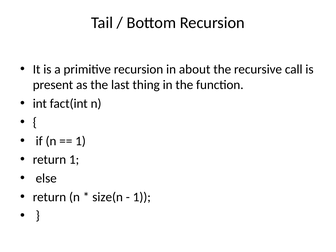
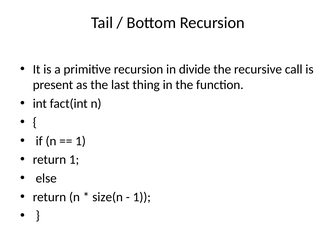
about: about -> divide
